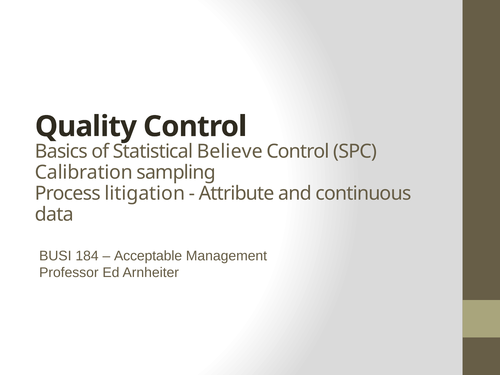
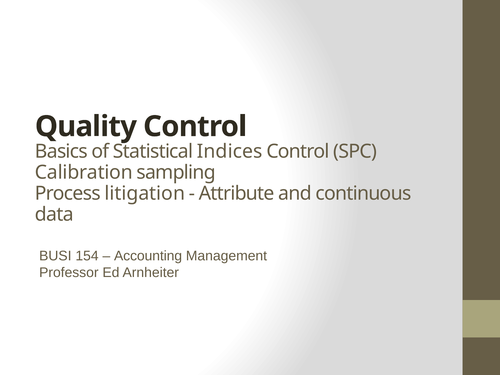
Believe: Believe -> Indices
184: 184 -> 154
Acceptable: Acceptable -> Accounting
